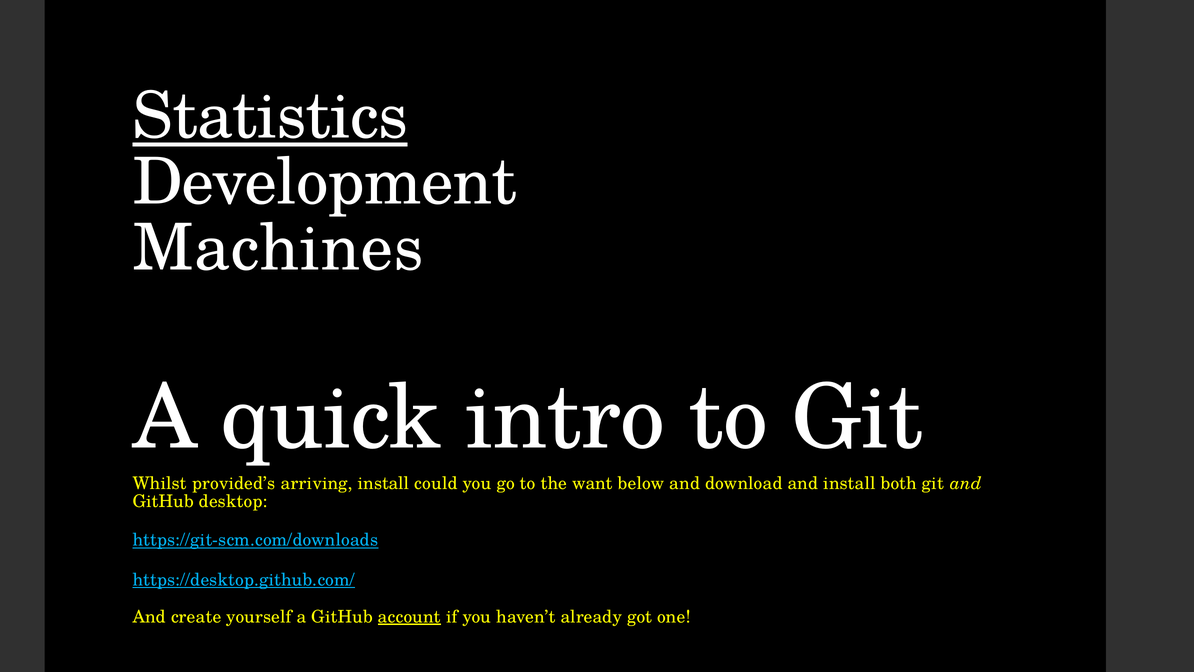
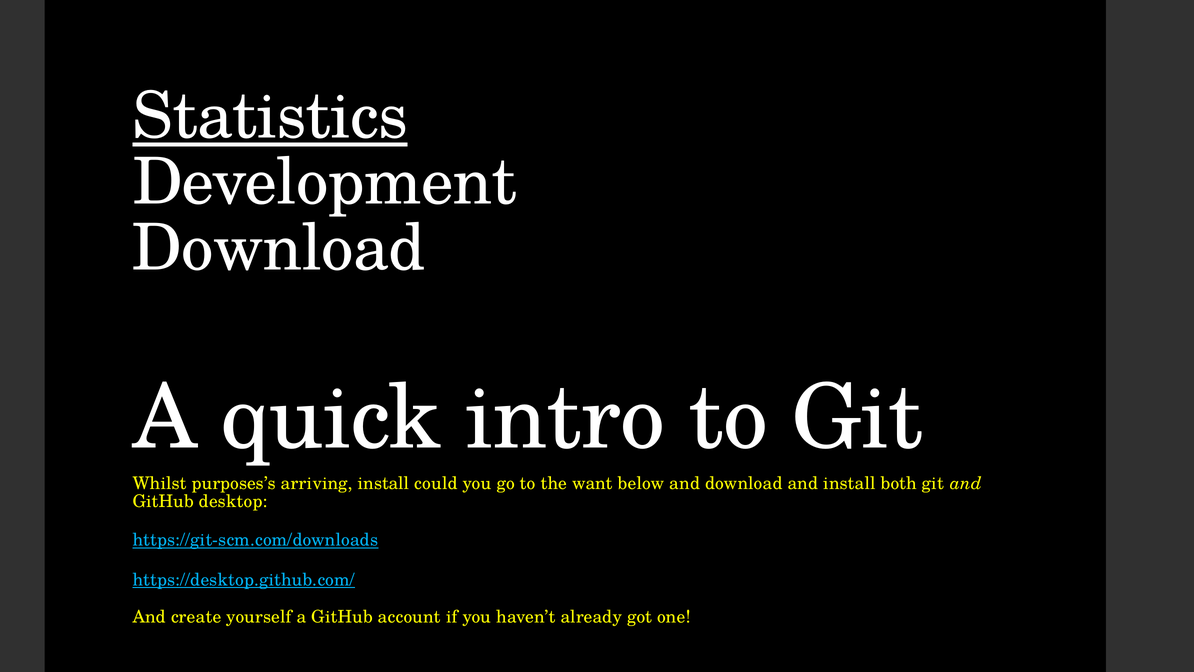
Machines at (278, 248): Machines -> Download
provided’s: provided’s -> purposes’s
account underline: present -> none
